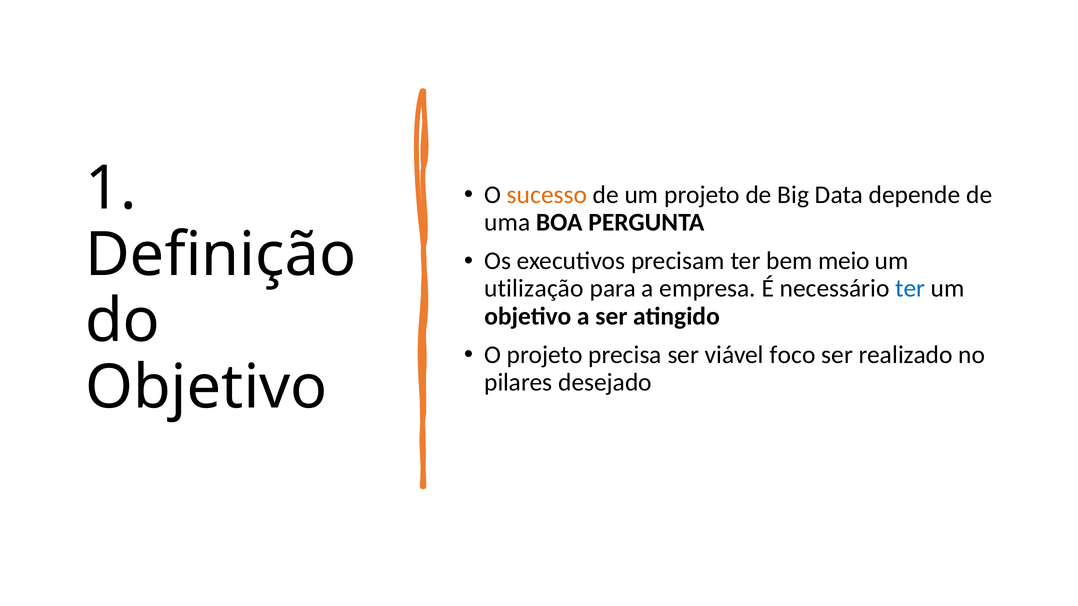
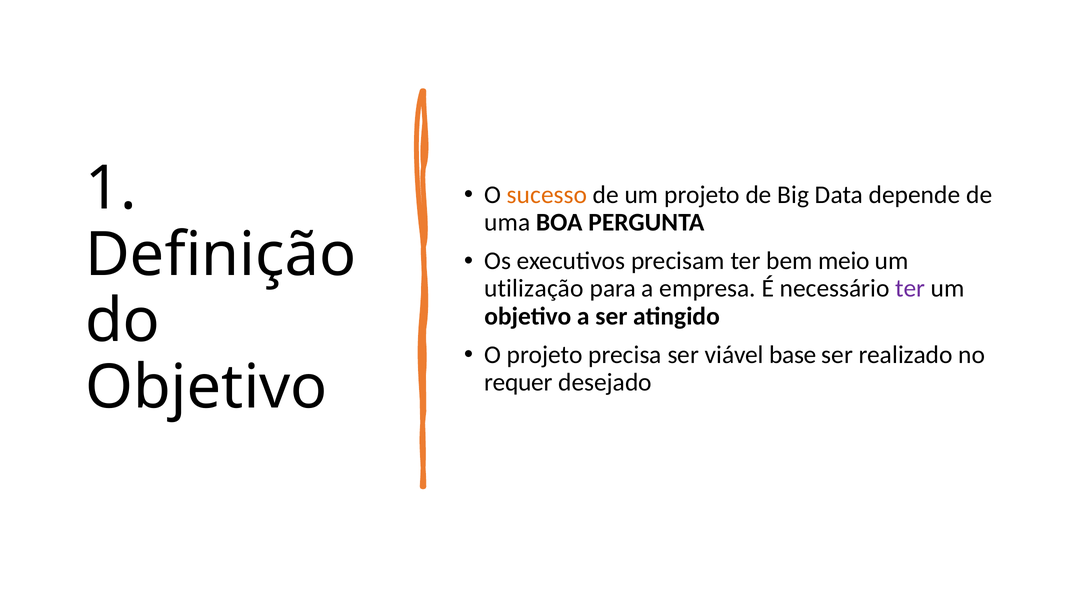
ter at (910, 289) colour: blue -> purple
foco: foco -> base
pilares: pilares -> requer
